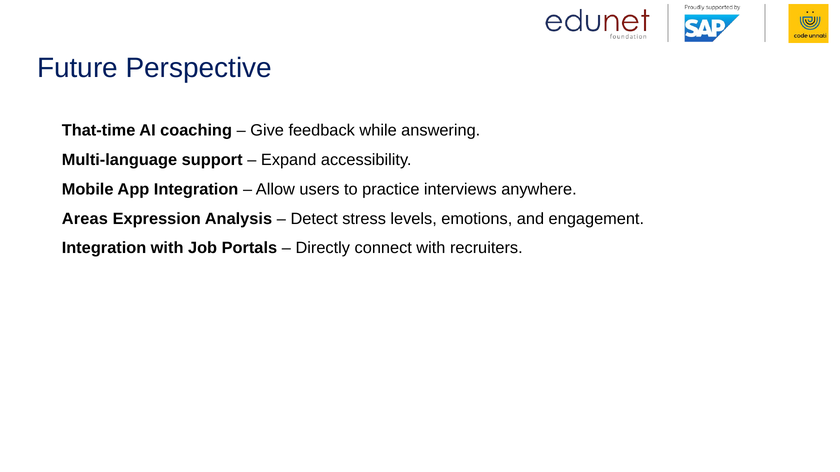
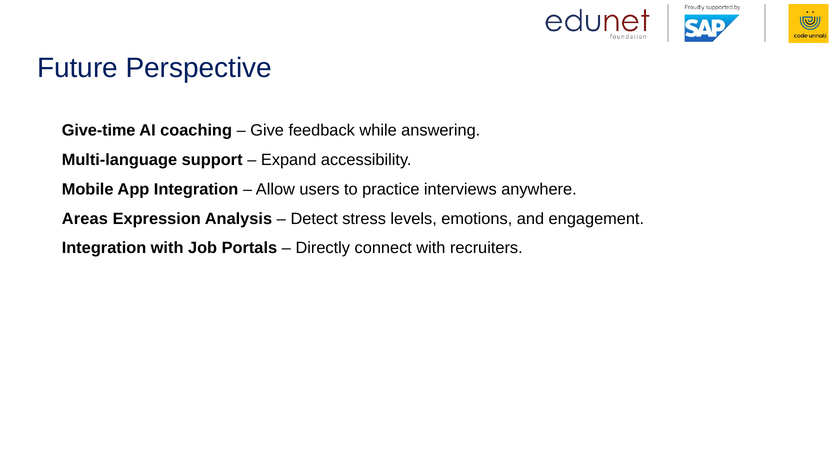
That-time: That-time -> Give-time
